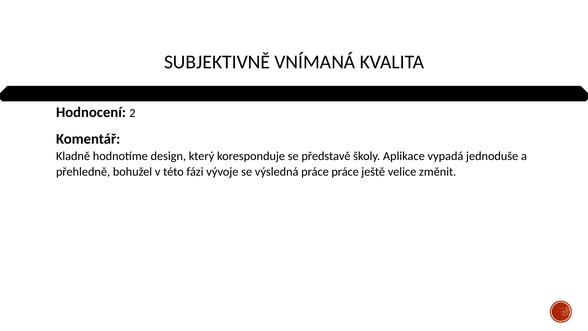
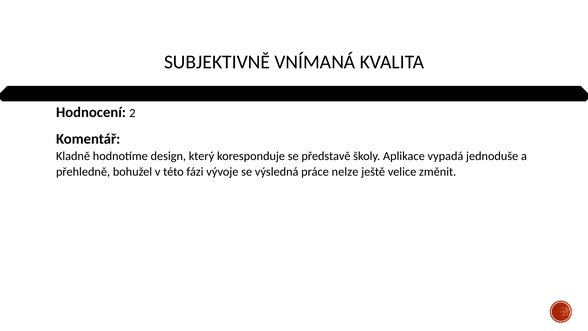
práce práce: práce -> nelze
